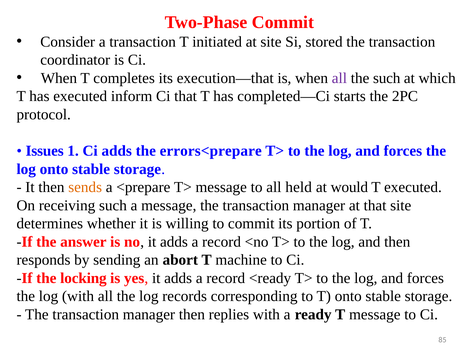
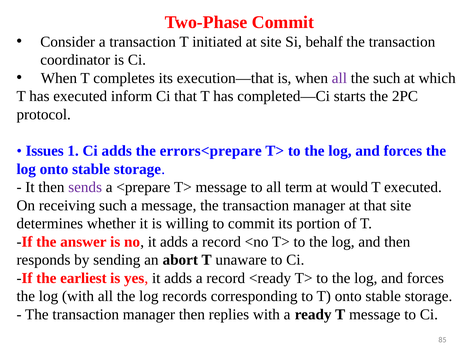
stored: stored -> behalf
sends colour: orange -> purple
held: held -> term
machine: machine -> unaware
locking: locking -> earliest
